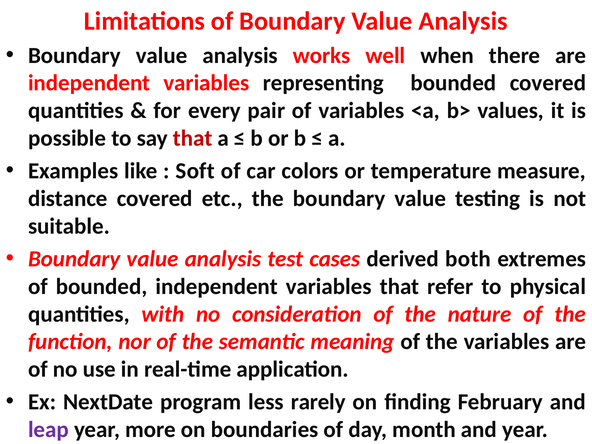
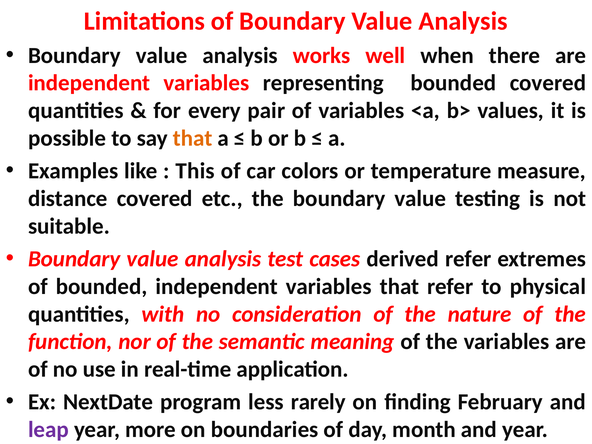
that at (193, 138) colour: red -> orange
Soft: Soft -> This
derived both: both -> refer
